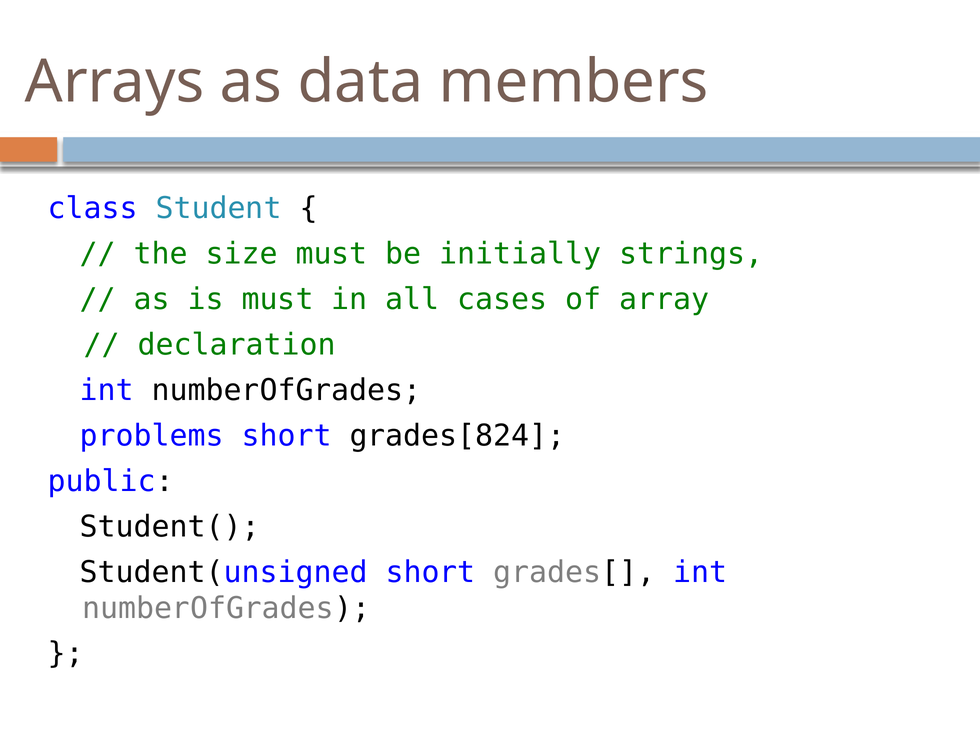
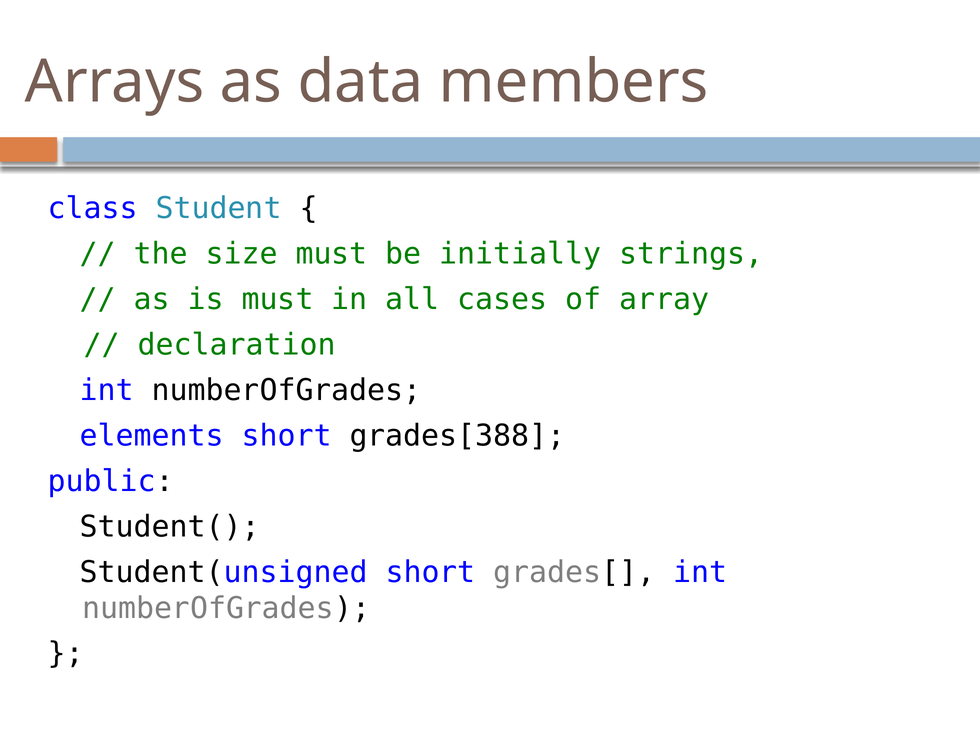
problems: problems -> elements
grades[824: grades[824 -> grades[388
